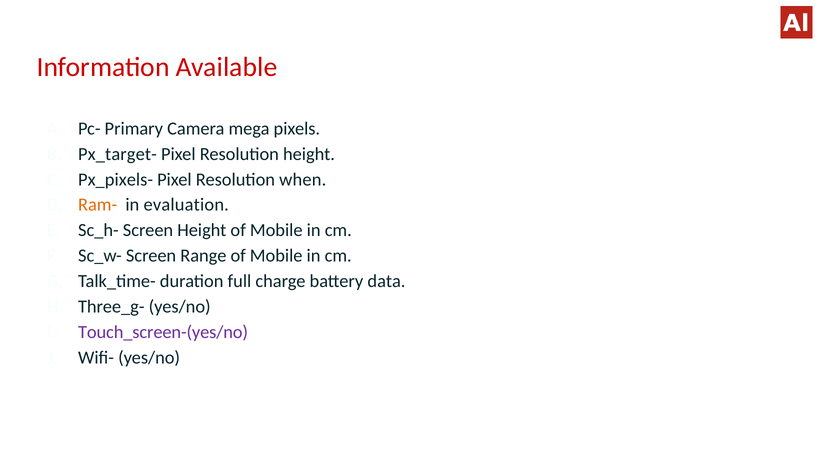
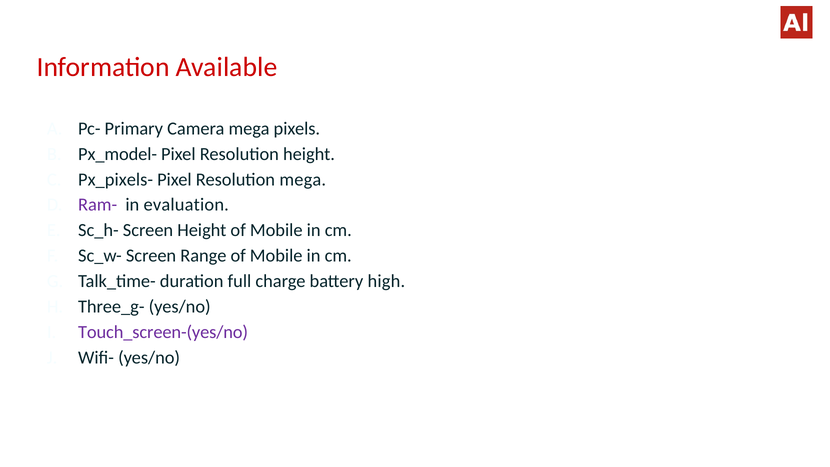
Px_target-: Px_target- -> Px_model-
Resolution when: when -> mega
Ram- colour: orange -> purple
data: data -> high
